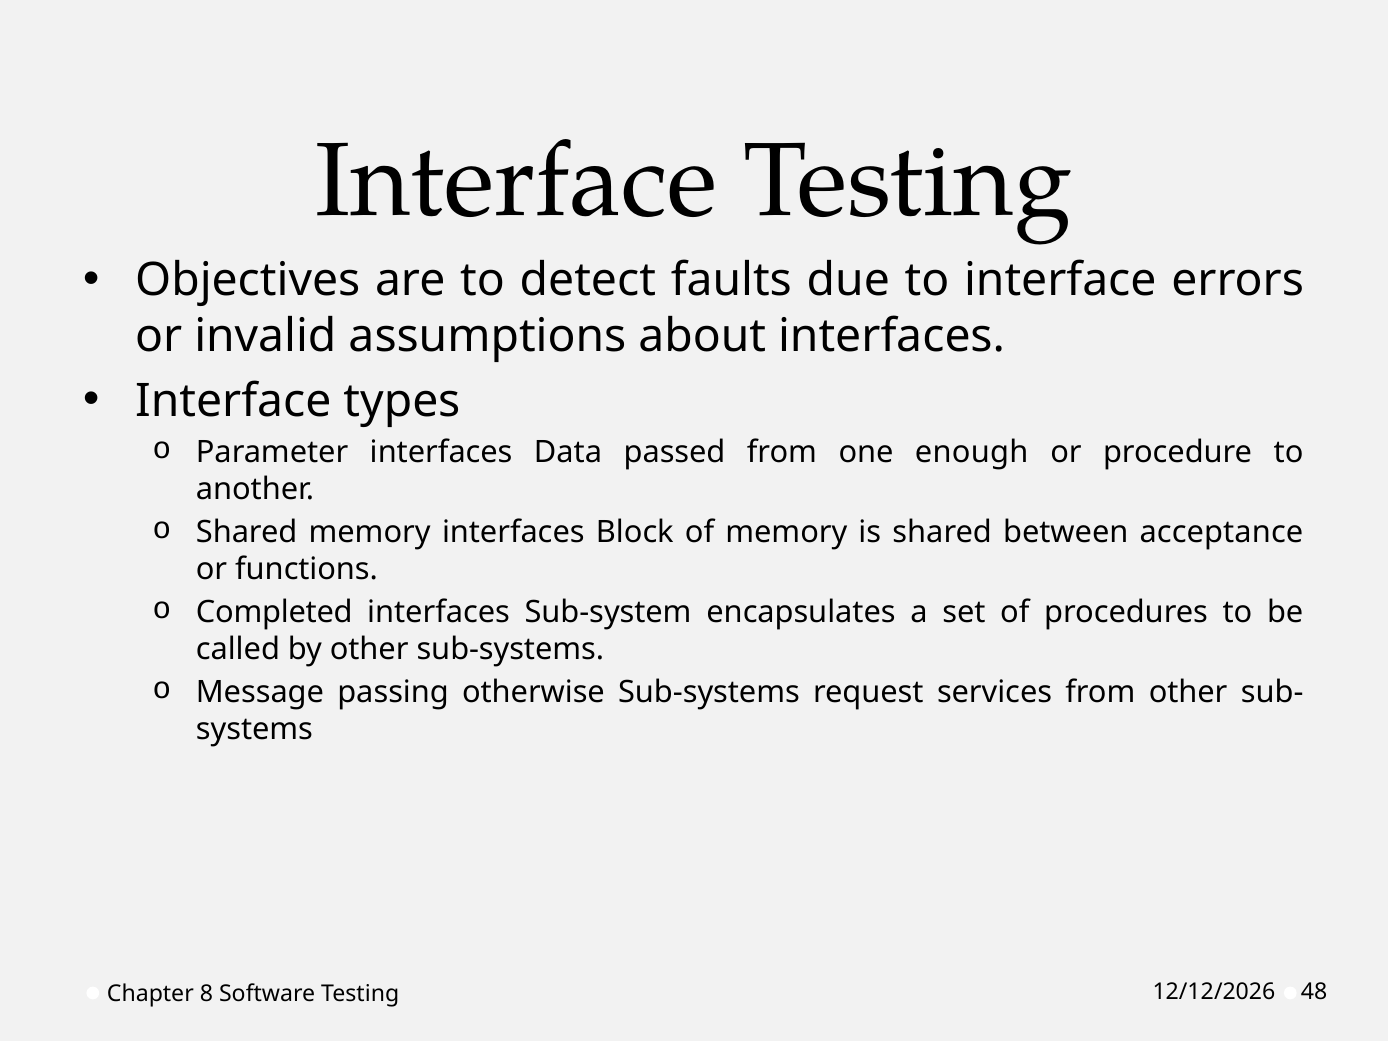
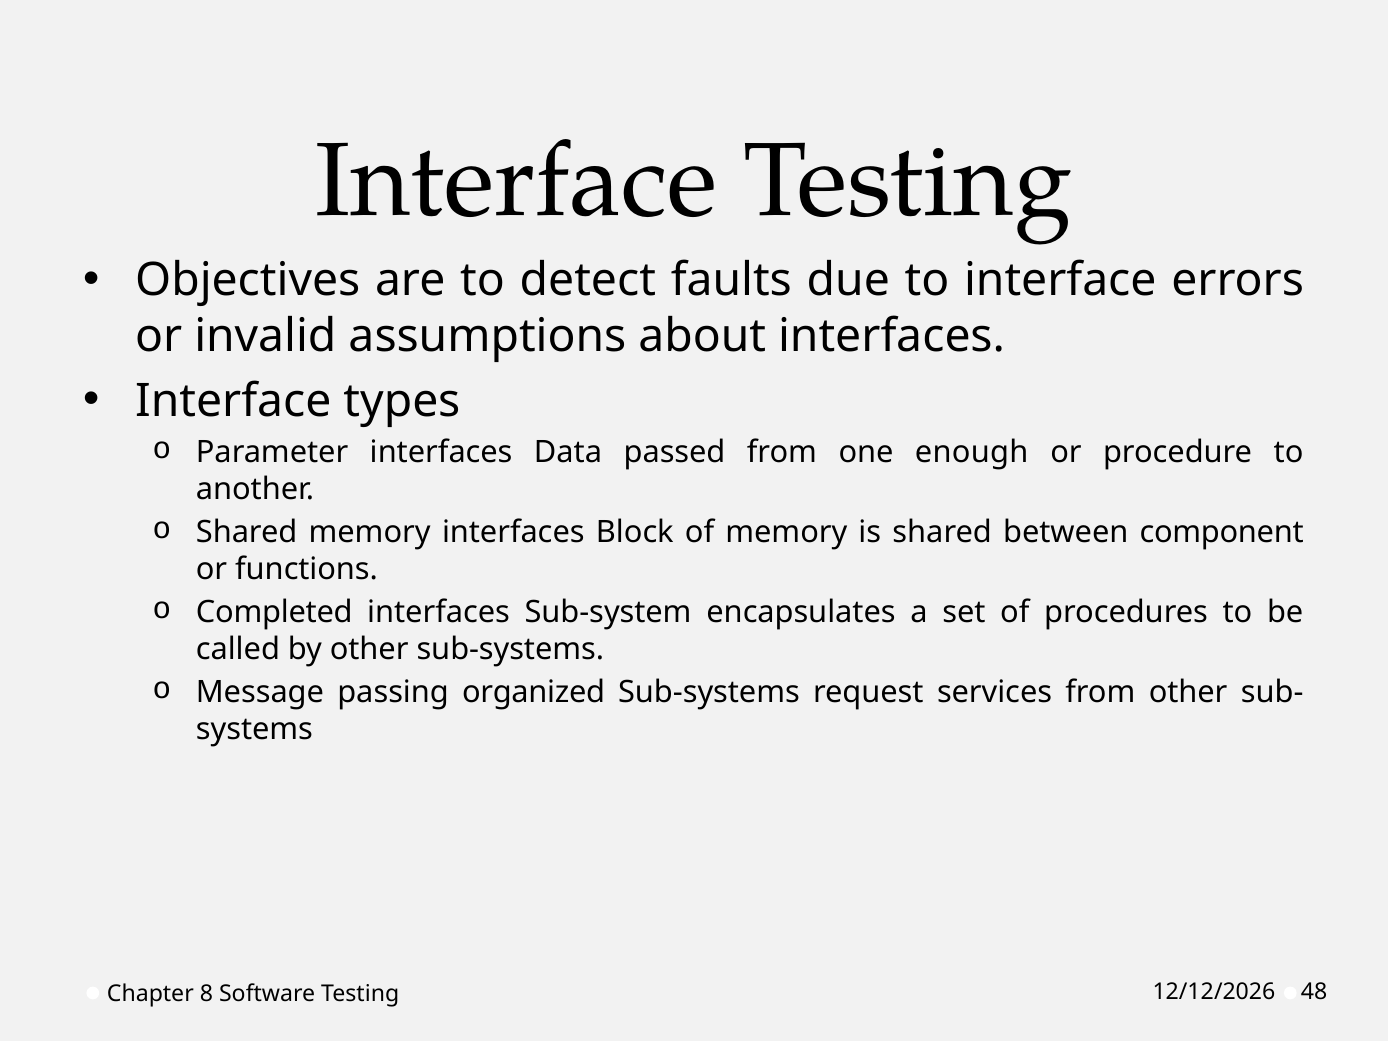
acceptance: acceptance -> component
otherwise: otherwise -> organized
